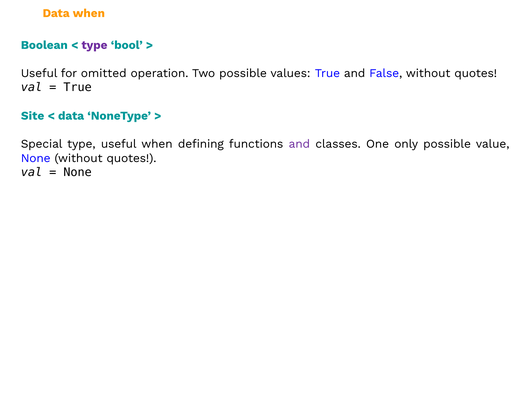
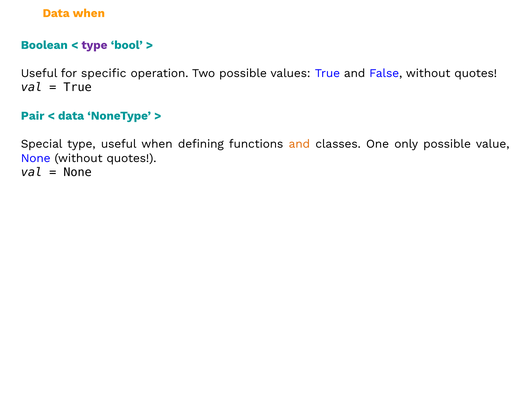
omitted: omitted -> specific
Site: Site -> Pair
and at (299, 144) colour: purple -> orange
